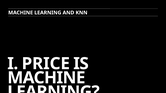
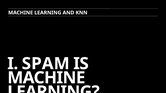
PRICE: PRICE -> SPAM
